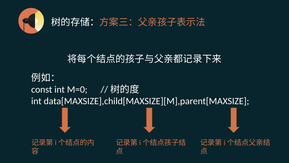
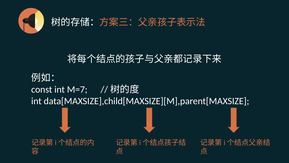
M=0: M=0 -> M=7
